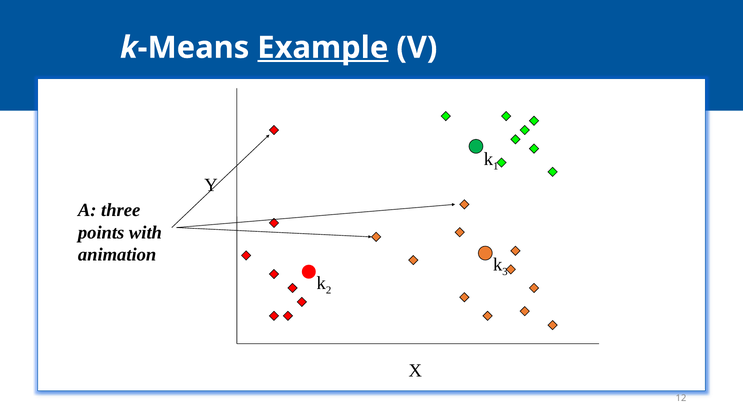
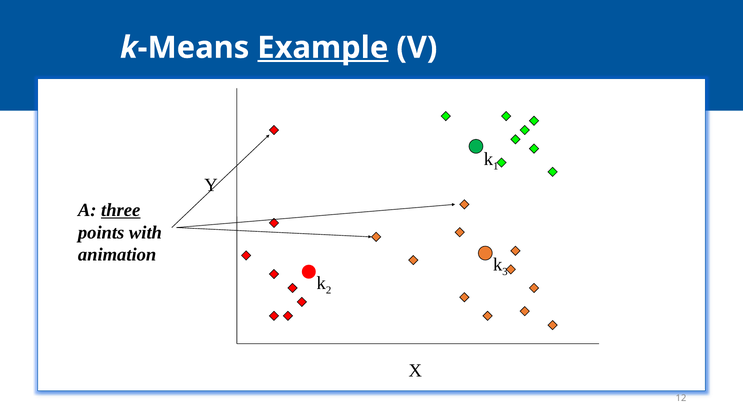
three underline: none -> present
